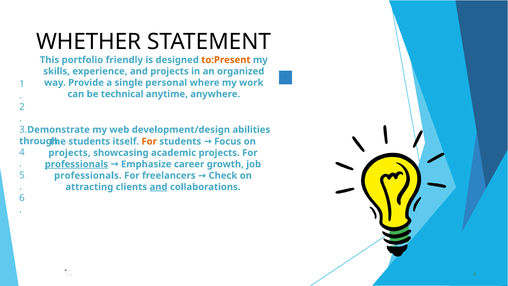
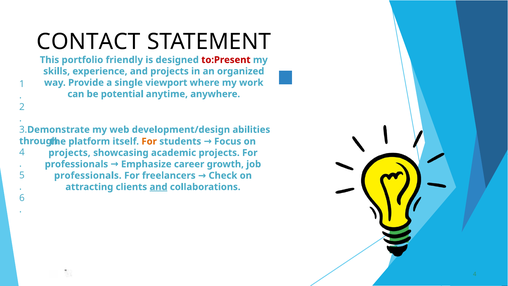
WHETHER: WHETHER -> CONTACT
to:Present colour: orange -> red
personal: personal -> viewport
technical: technical -> potential
students at (89, 141): students -> platform
professionals at (76, 164) underline: present -> none
